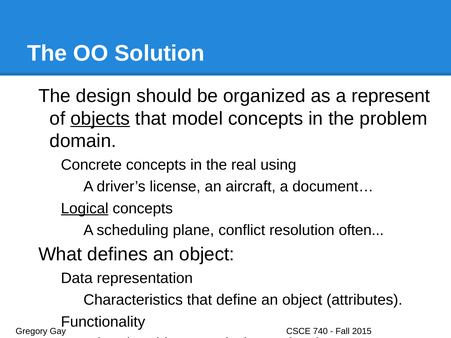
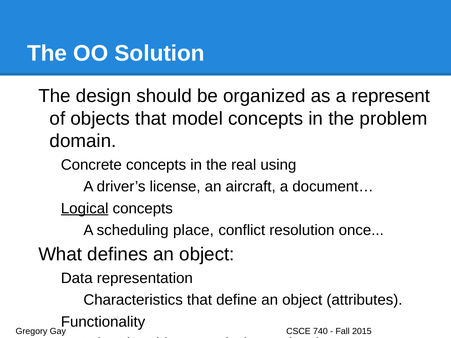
objects underline: present -> none
plane: plane -> place
often: often -> once
